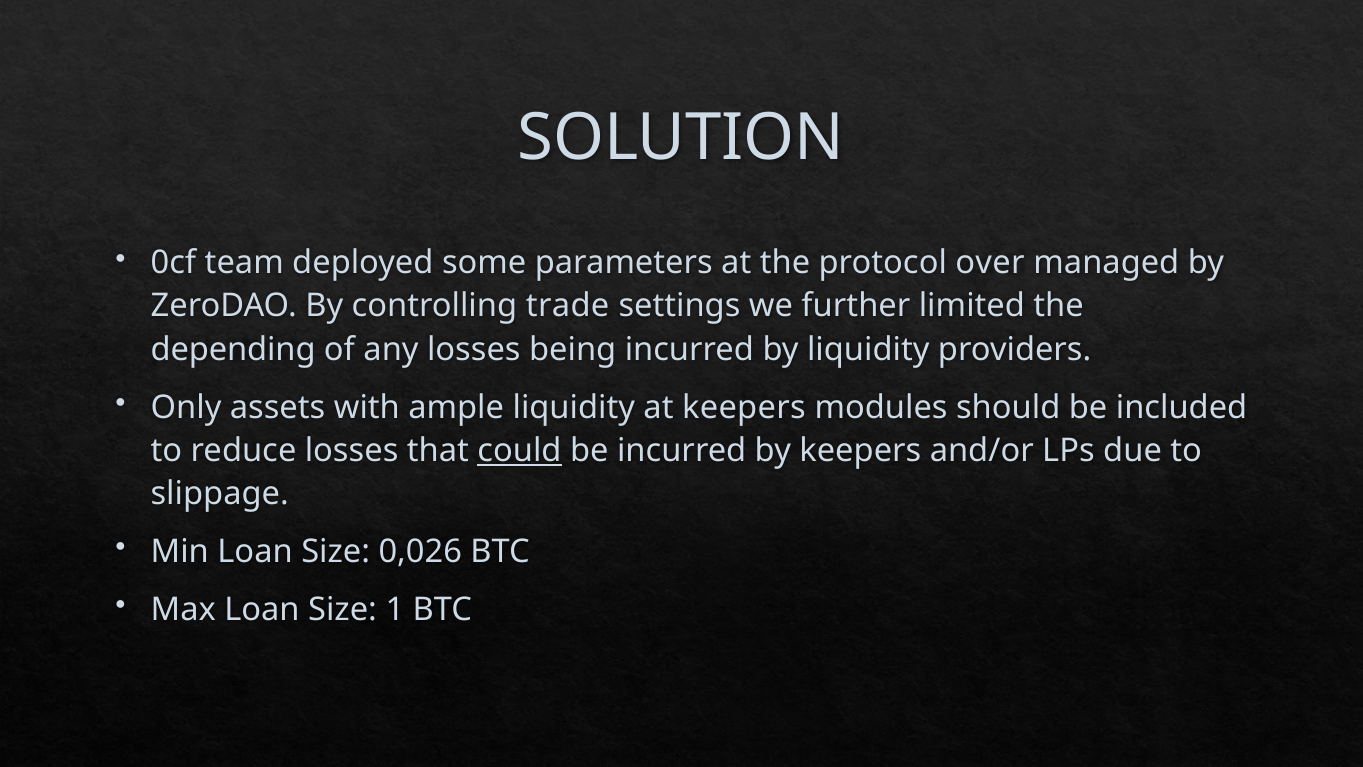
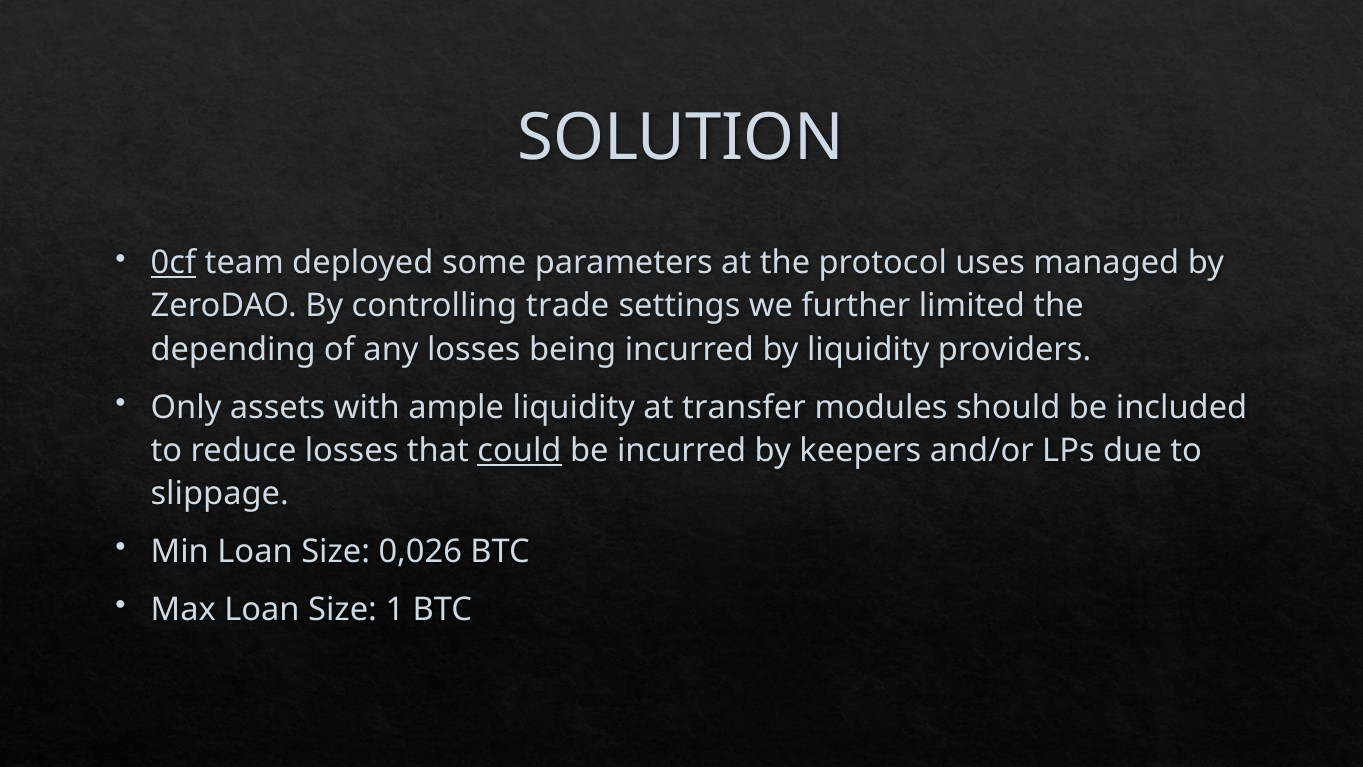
0cf underline: none -> present
over: over -> uses
at keepers: keepers -> transfer
